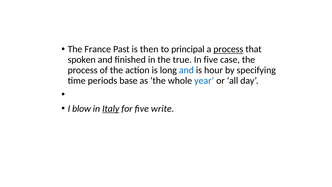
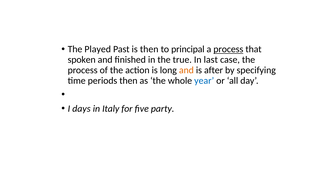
France: France -> Played
In five: five -> last
and at (186, 70) colour: blue -> orange
hour: hour -> after
periods base: base -> then
blow: blow -> days
Italy underline: present -> none
write: write -> party
